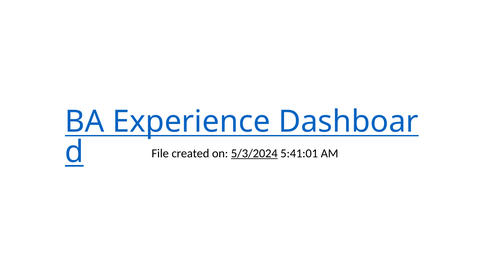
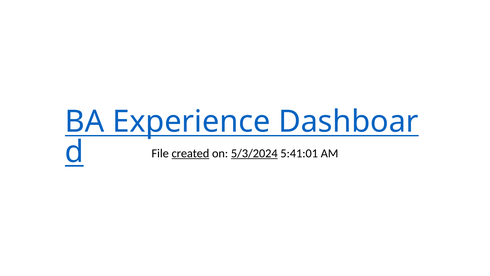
created underline: none -> present
